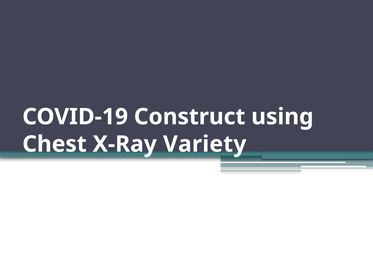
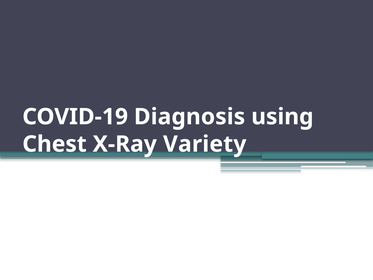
Construct: Construct -> Diagnosis
